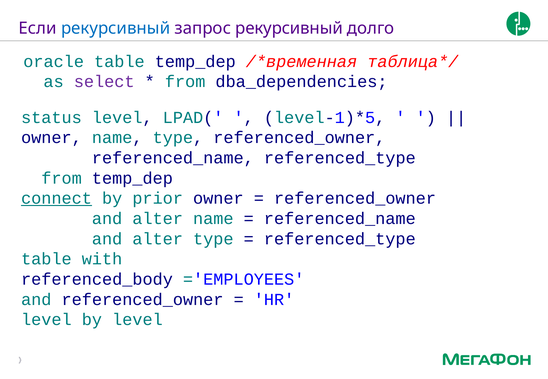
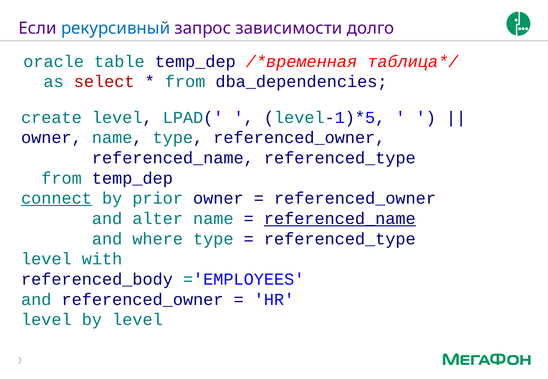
запрос рекурсивный: рекурсивный -> зависимости
select colour: purple -> red
status: status -> create
referenced_name at (340, 219) underline: none -> present
alter at (158, 239): alter -> where
table at (46, 259): table -> level
